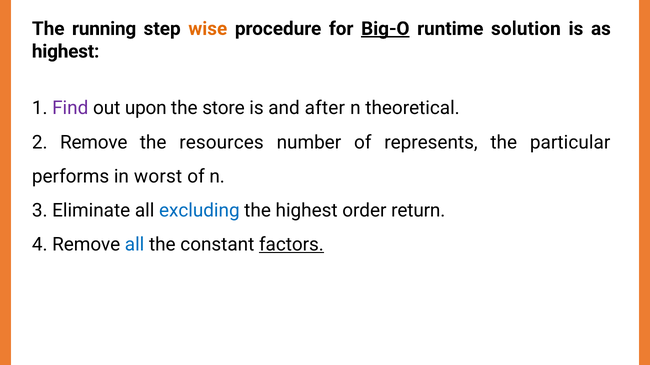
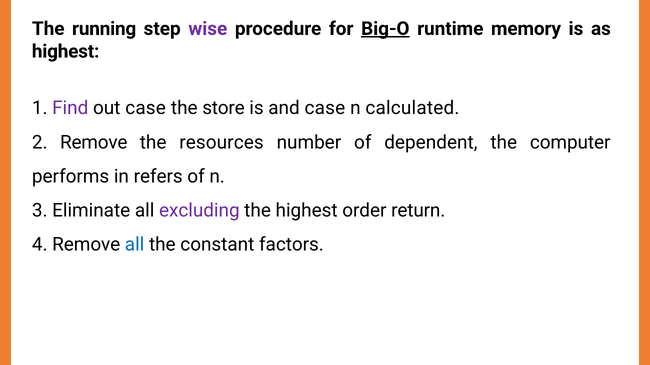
wise colour: orange -> purple
solution: solution -> memory
out upon: upon -> case
and after: after -> case
theoretical: theoretical -> calculated
represents: represents -> dependent
particular: particular -> computer
worst: worst -> refers
excluding colour: blue -> purple
factors underline: present -> none
